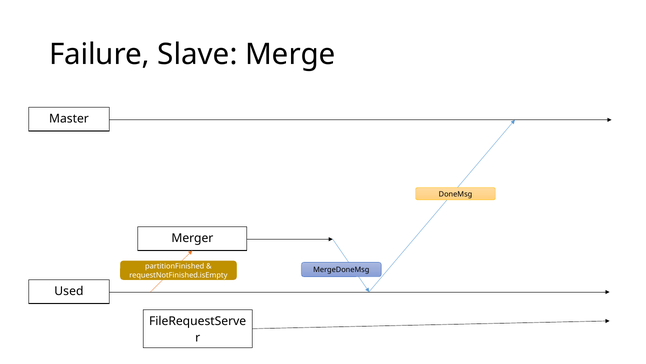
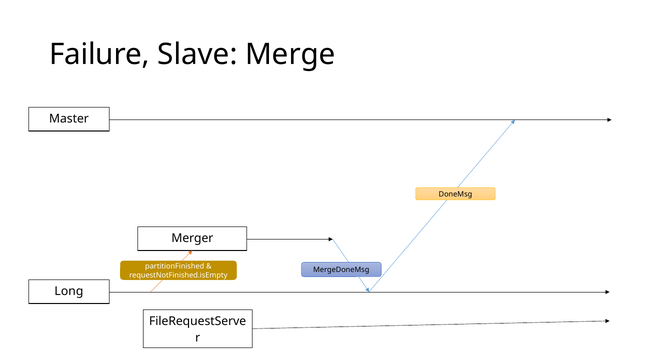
Used: Used -> Long
